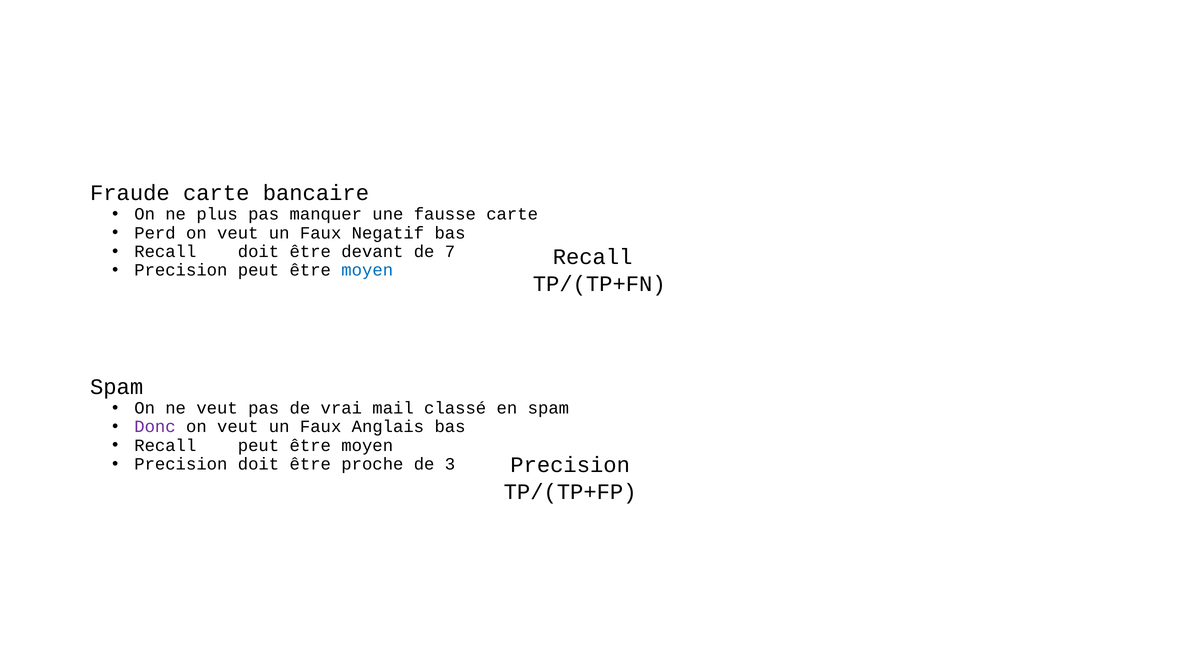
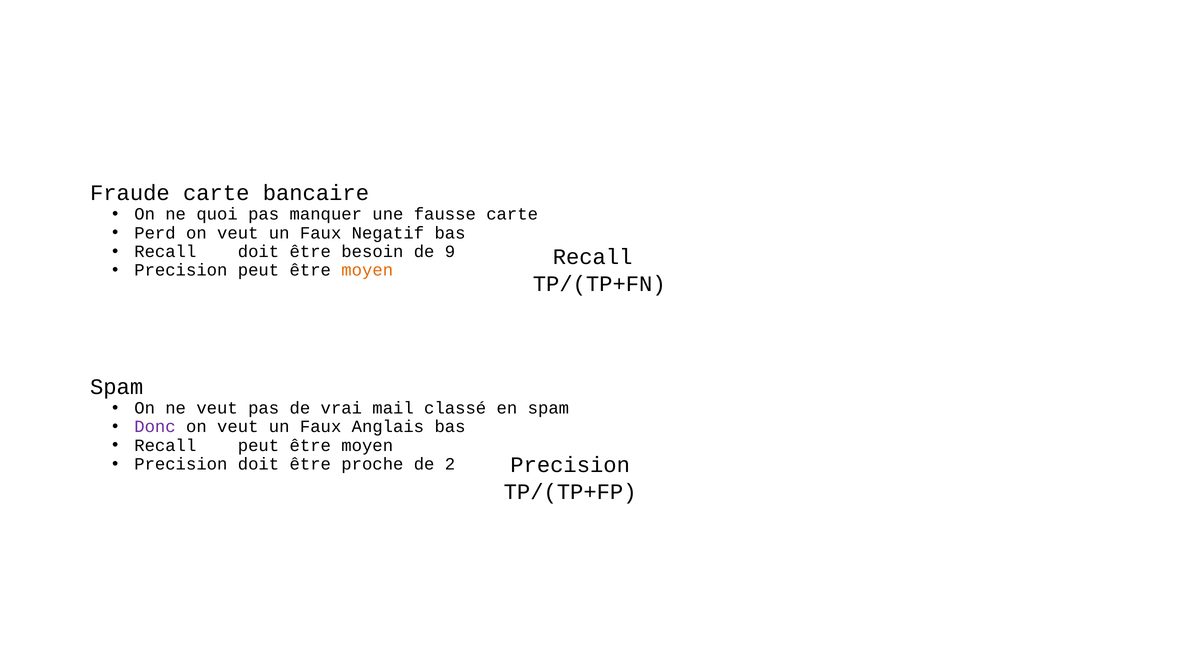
plus: plus -> quoi
devant: devant -> besoin
7: 7 -> 9
moyen at (367, 270) colour: blue -> orange
3: 3 -> 2
